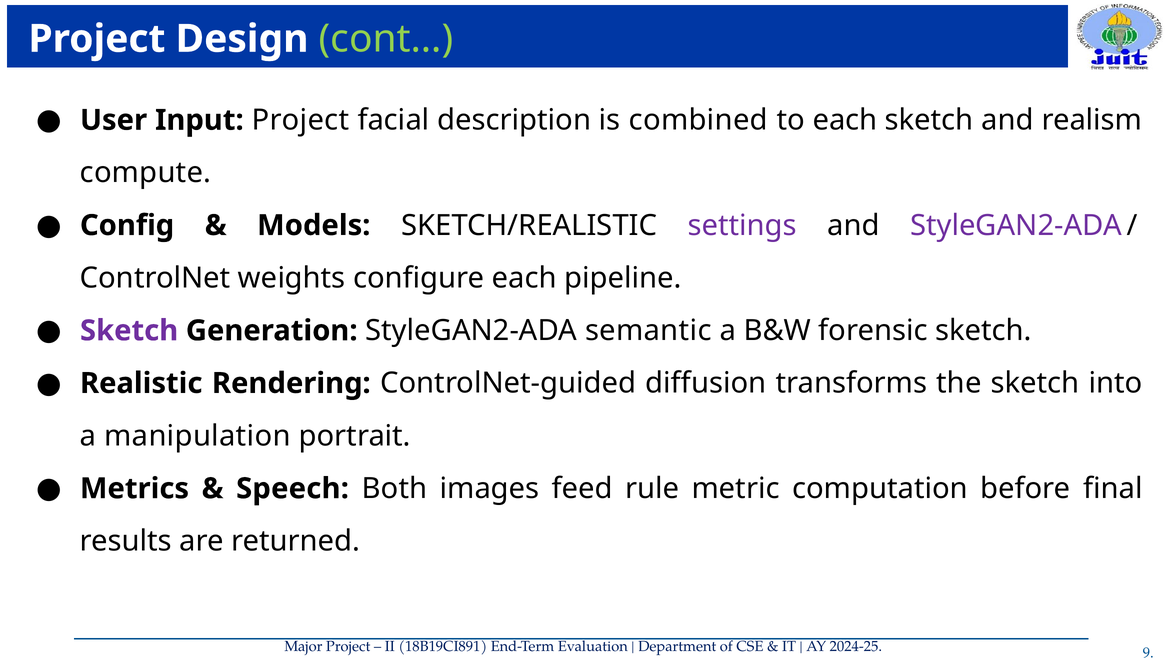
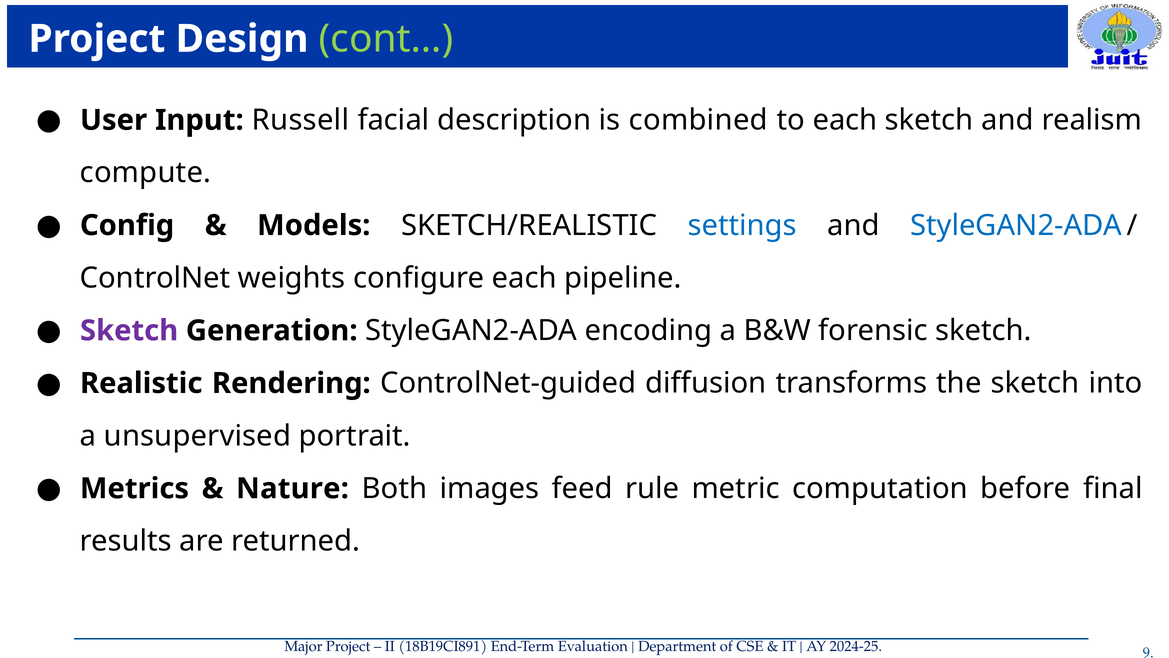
Input Project: Project -> Russell
settings colour: purple -> blue
StyleGAN2-ADA at (1016, 225) colour: purple -> blue
semantic: semantic -> encoding
manipulation: manipulation -> unsupervised
Speech: Speech -> Nature
